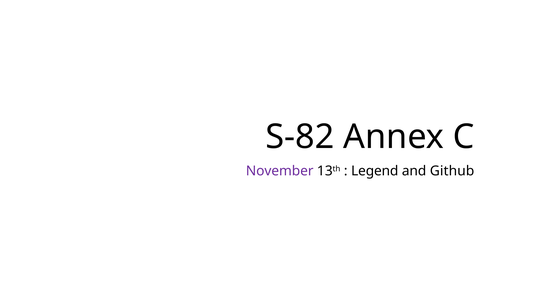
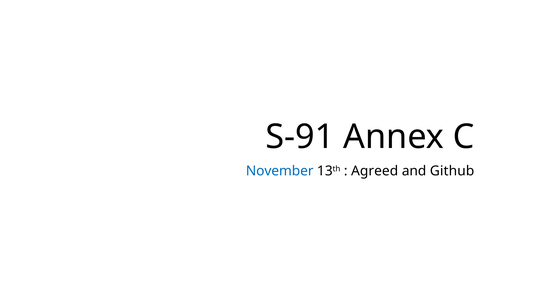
S-82: S-82 -> S-91
November colour: purple -> blue
Legend: Legend -> Agreed
